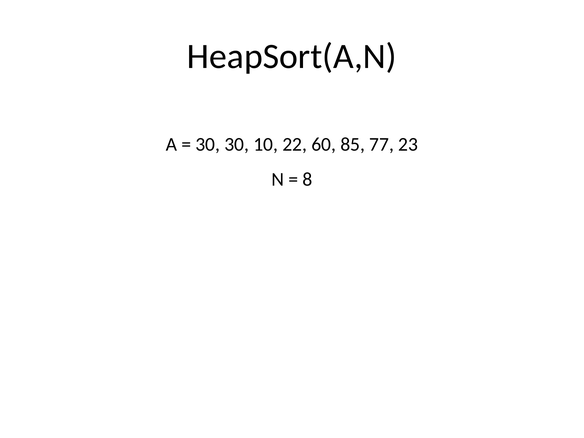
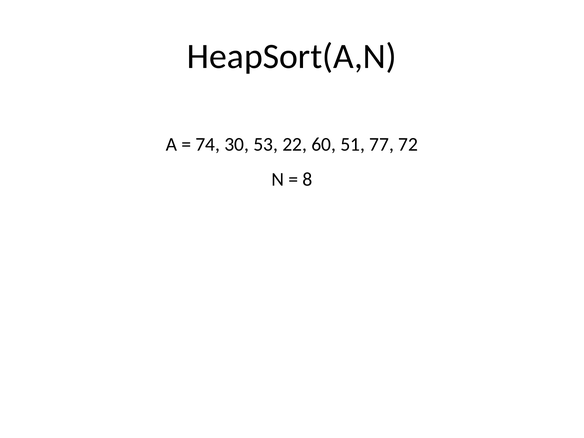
30 at (208, 144): 30 -> 74
10: 10 -> 53
85: 85 -> 51
23: 23 -> 72
